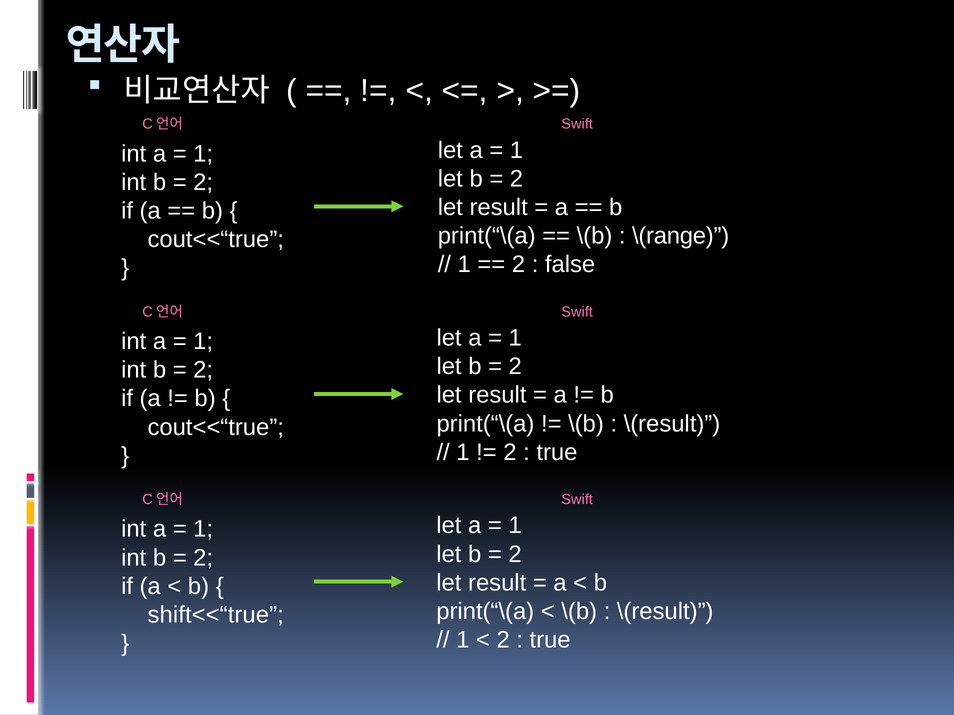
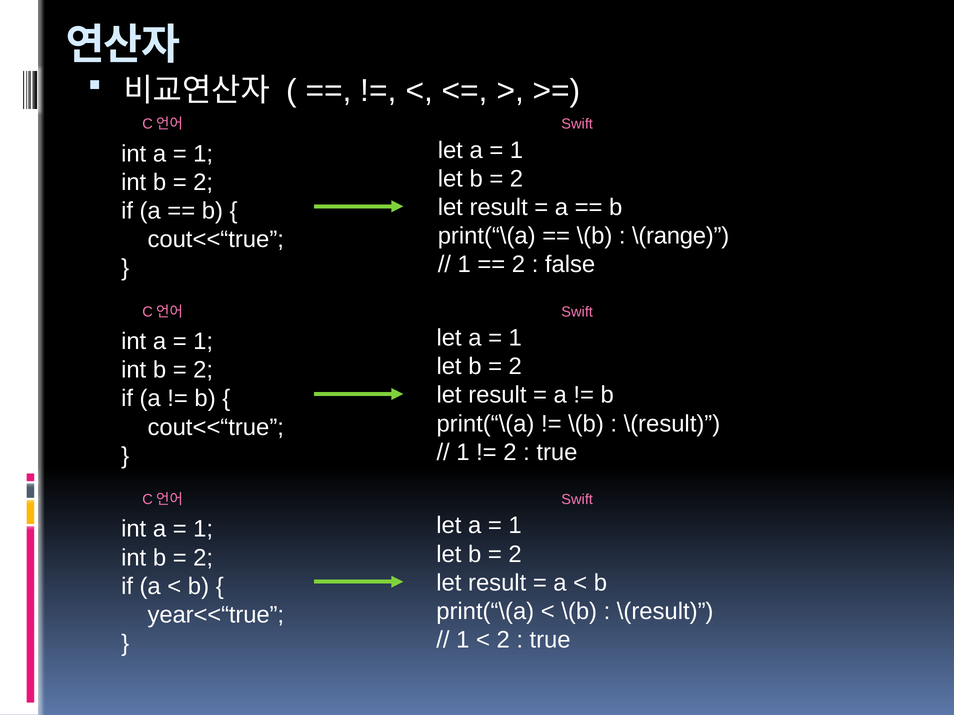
shift<<“true: shift<<“true -> year<<“true
